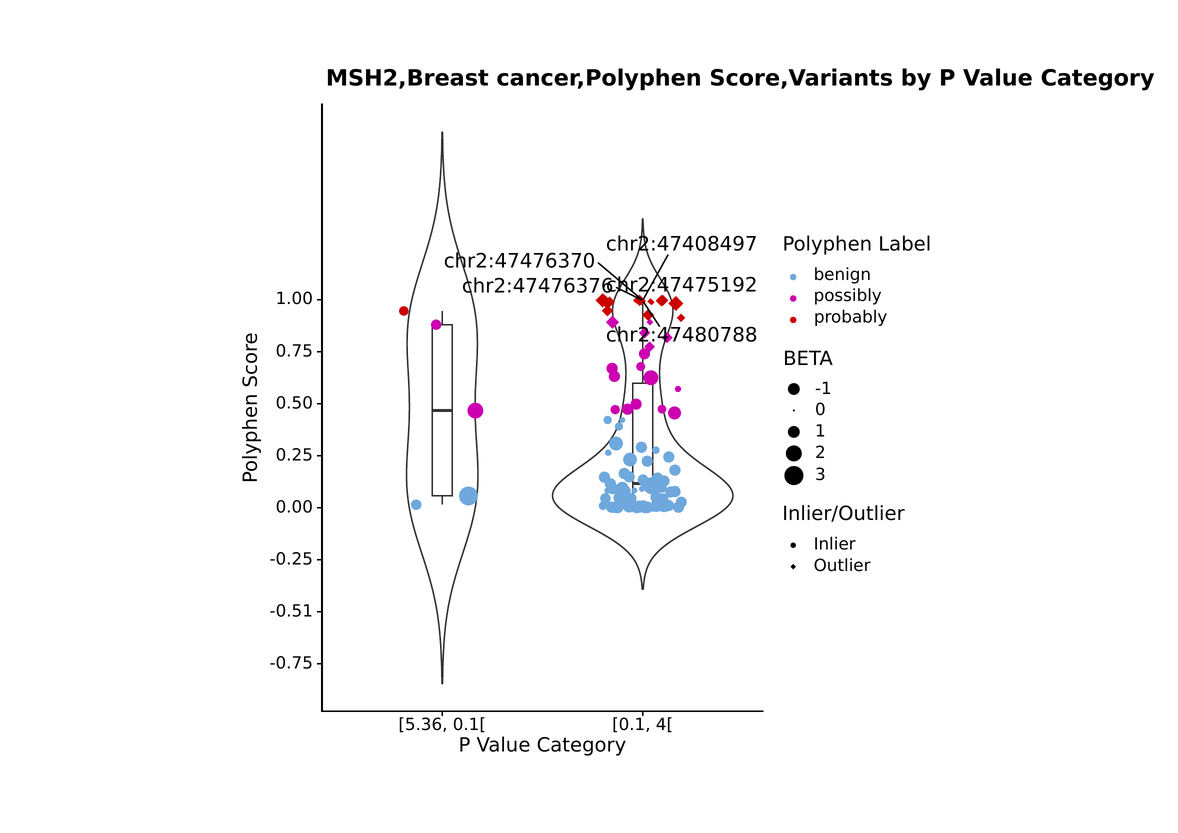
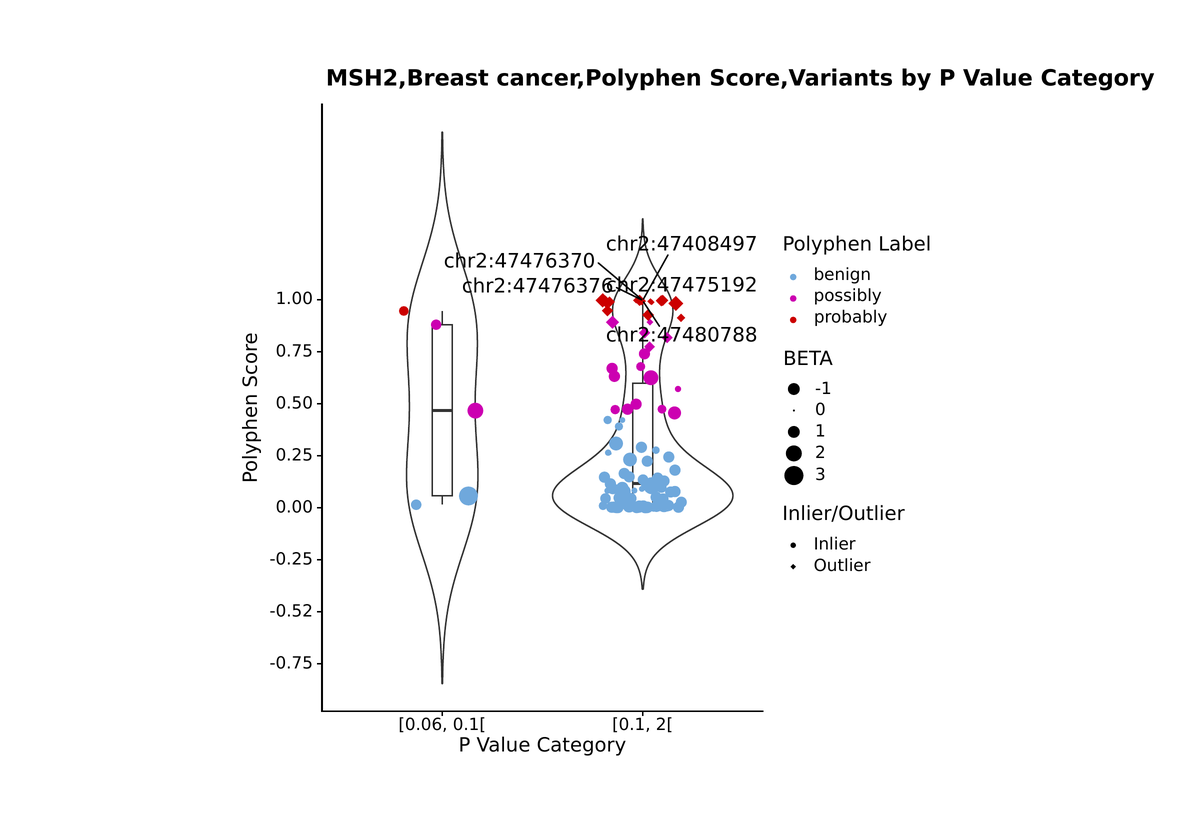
-0.51: -0.51 -> -0.52
5.36: 5.36 -> 0.06
4[: 4[ -> 2[
